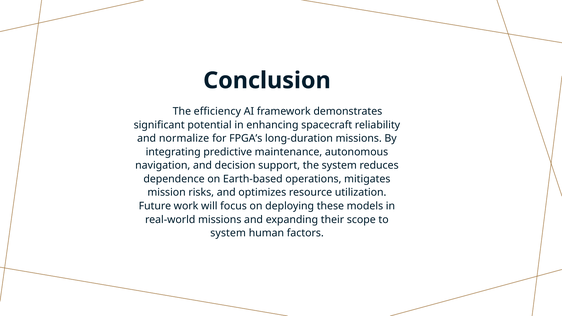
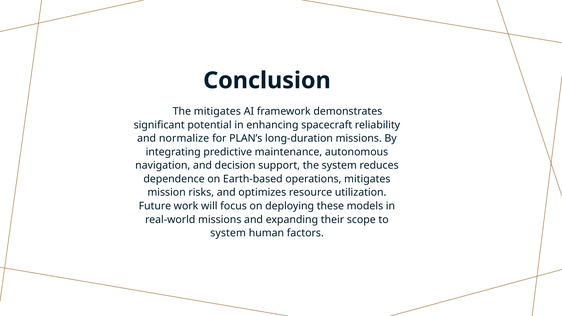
The efficiency: efficiency -> mitigates
FPGA’s: FPGA’s -> PLAN’s
